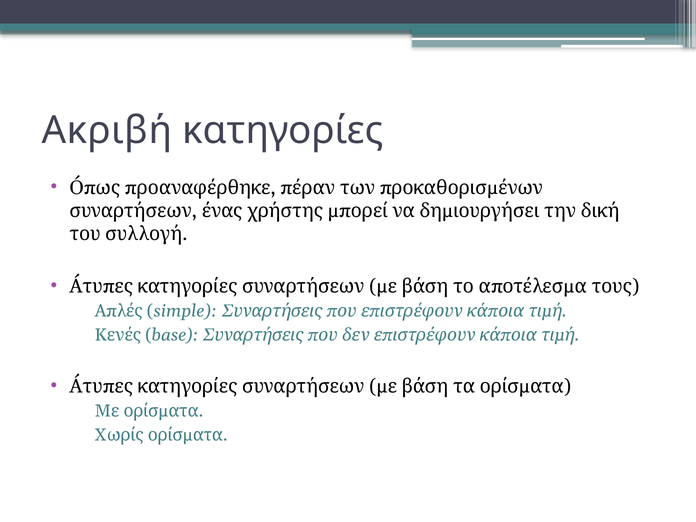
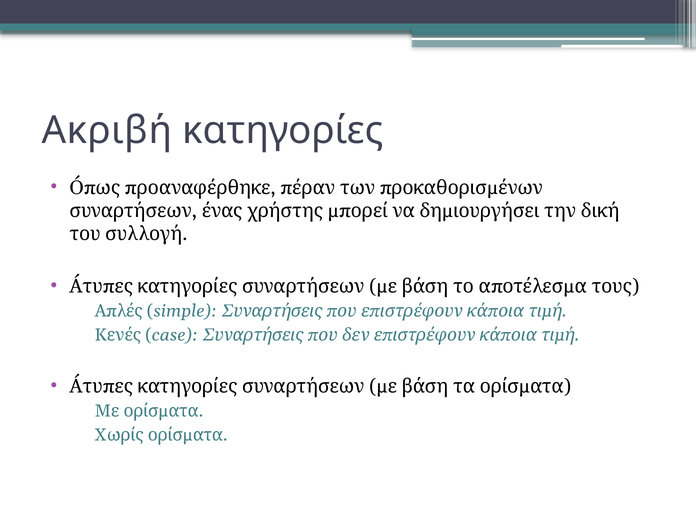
base: base -> case
